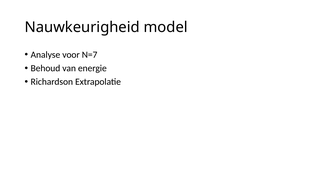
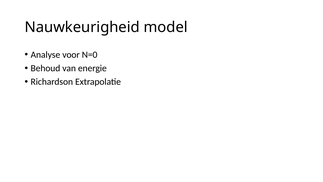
N=7: N=7 -> N=0
